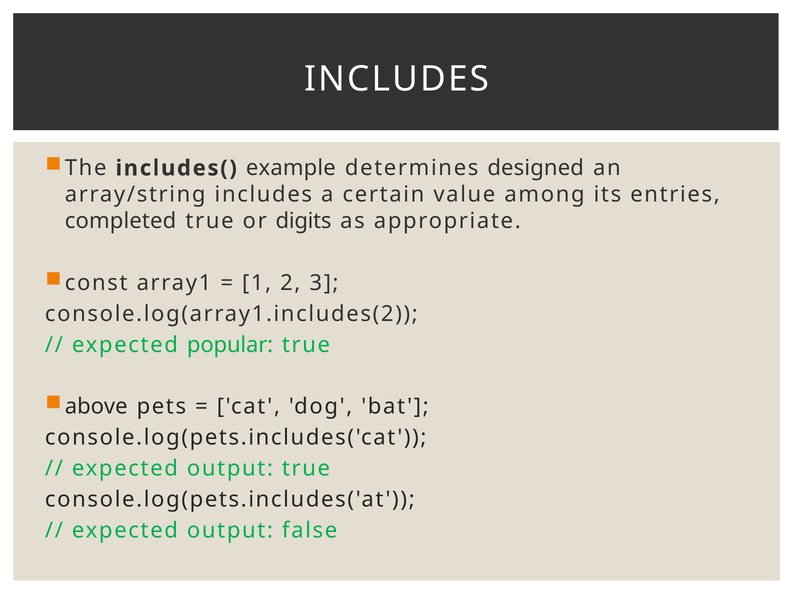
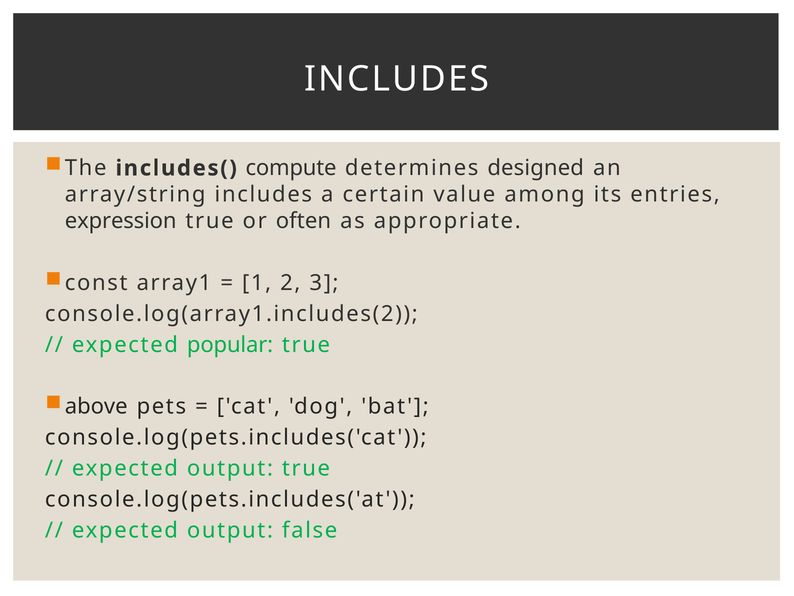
example: example -> compute
completed: completed -> expression
digits: digits -> often
